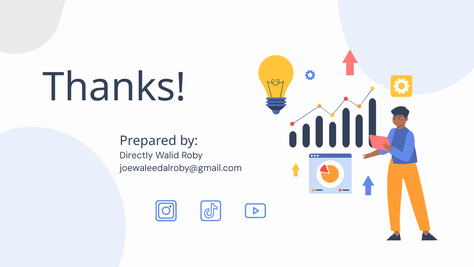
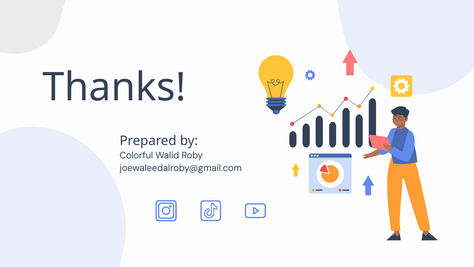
Directly: Directly -> Colorful
